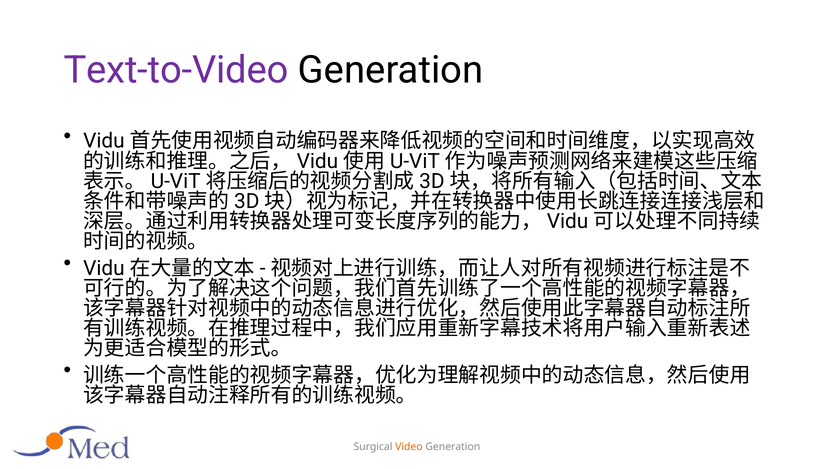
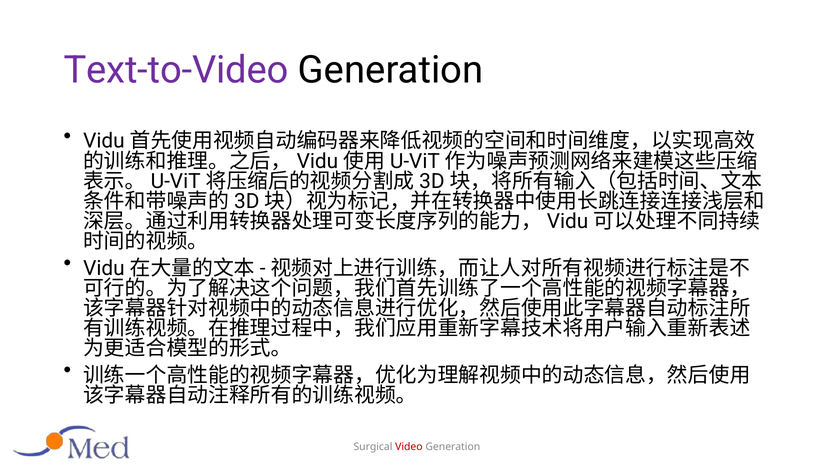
Video colour: orange -> red
